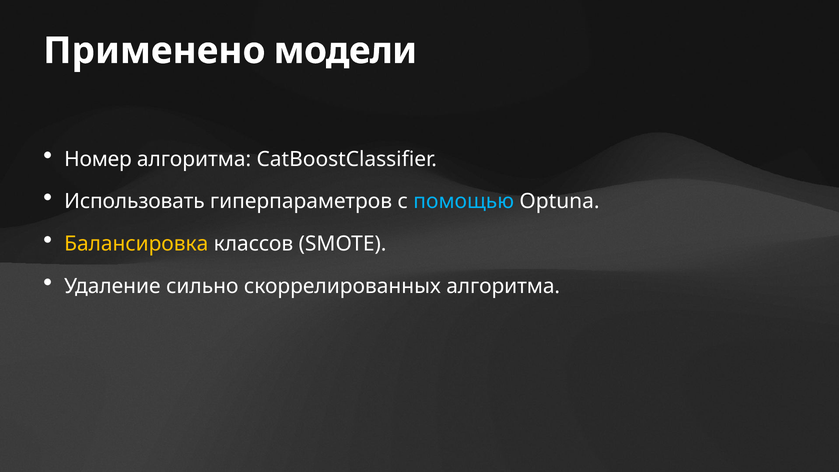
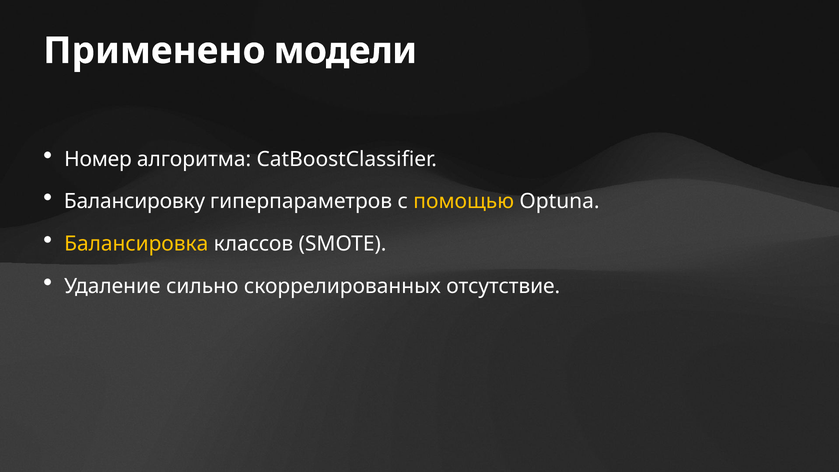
Использовать: Использовать -> Балансировку
помощью colour: light blue -> yellow
скоррелированных алгоритма: алгоритма -> отсутствие
